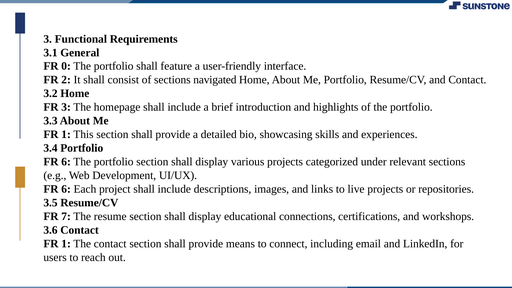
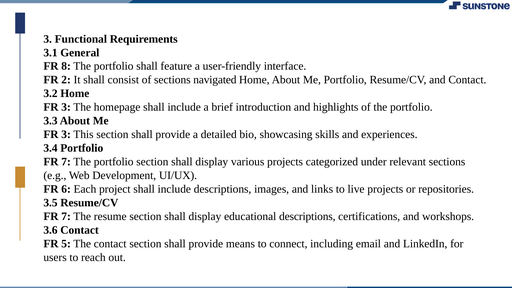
0: 0 -> 8
1 at (66, 134): 1 -> 3
6 at (66, 162): 6 -> 7
educational connections: connections -> descriptions
1 at (66, 244): 1 -> 5
